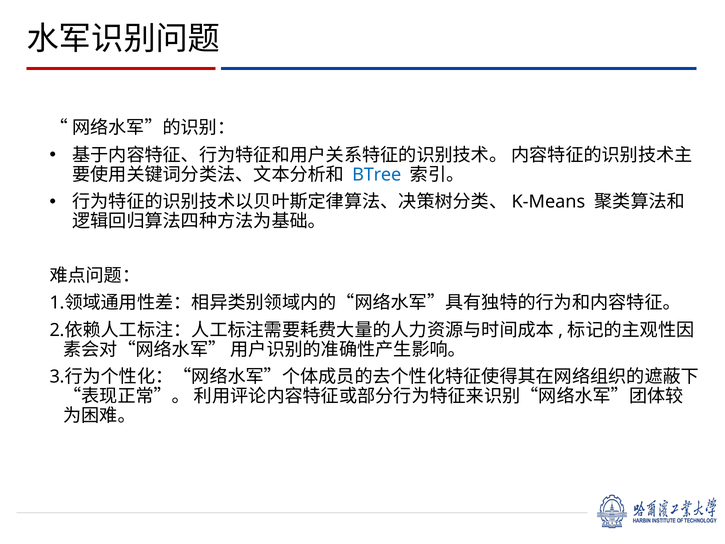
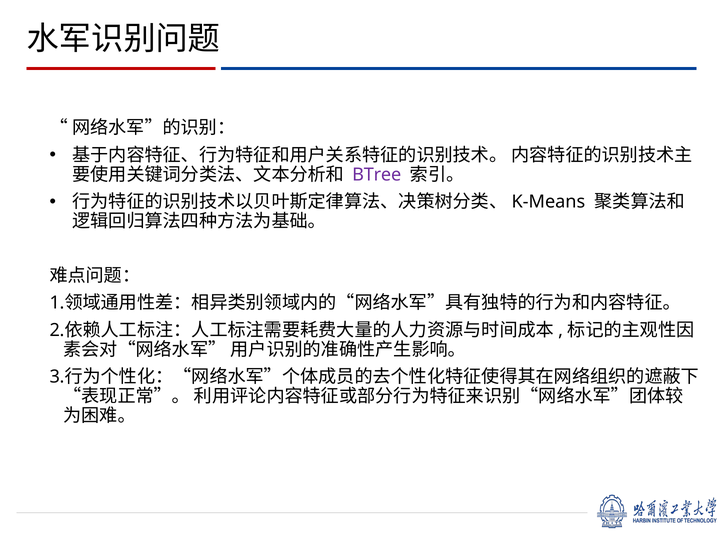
BTree colour: blue -> purple
